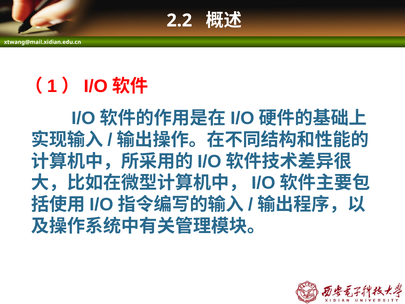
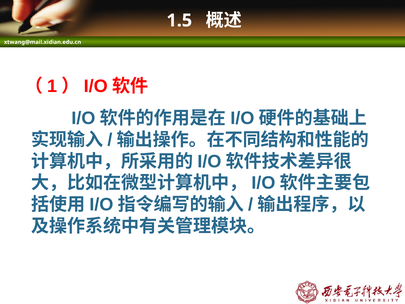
2.2: 2.2 -> 1.5
